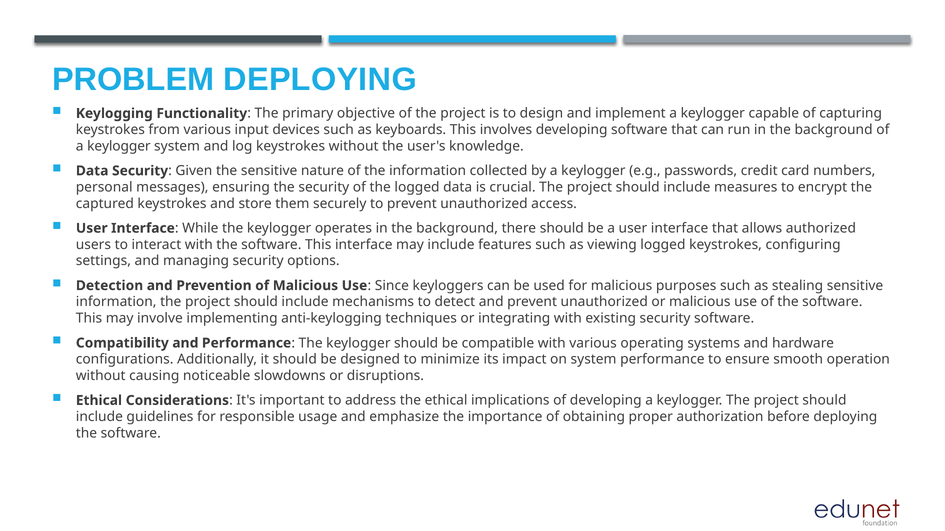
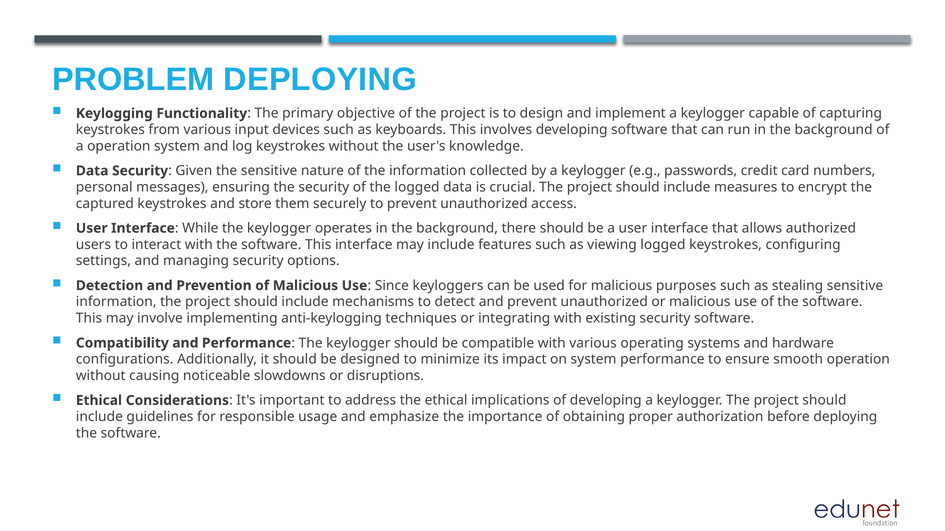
keylogger at (119, 146): keylogger -> operation
